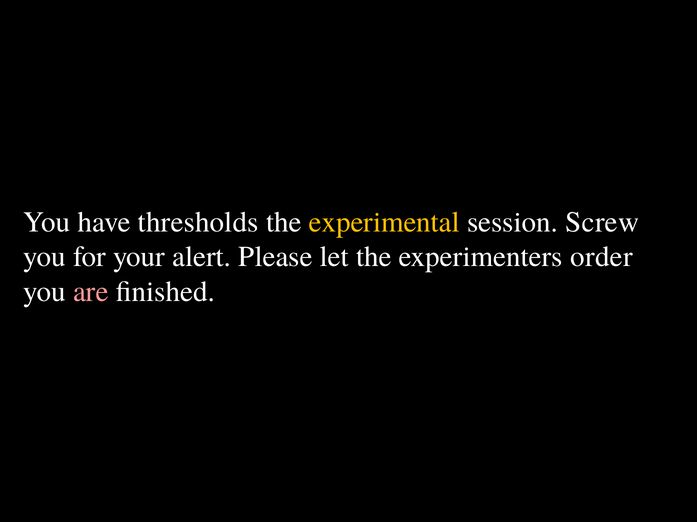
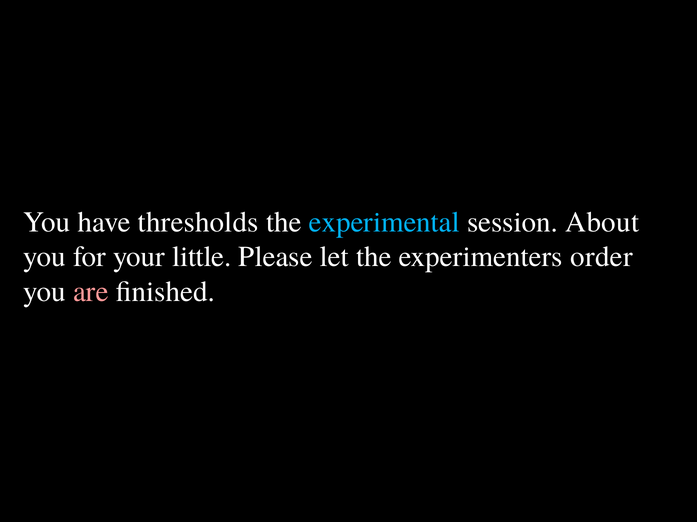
experimental colour: yellow -> light blue
Screw: Screw -> About
alert: alert -> little
